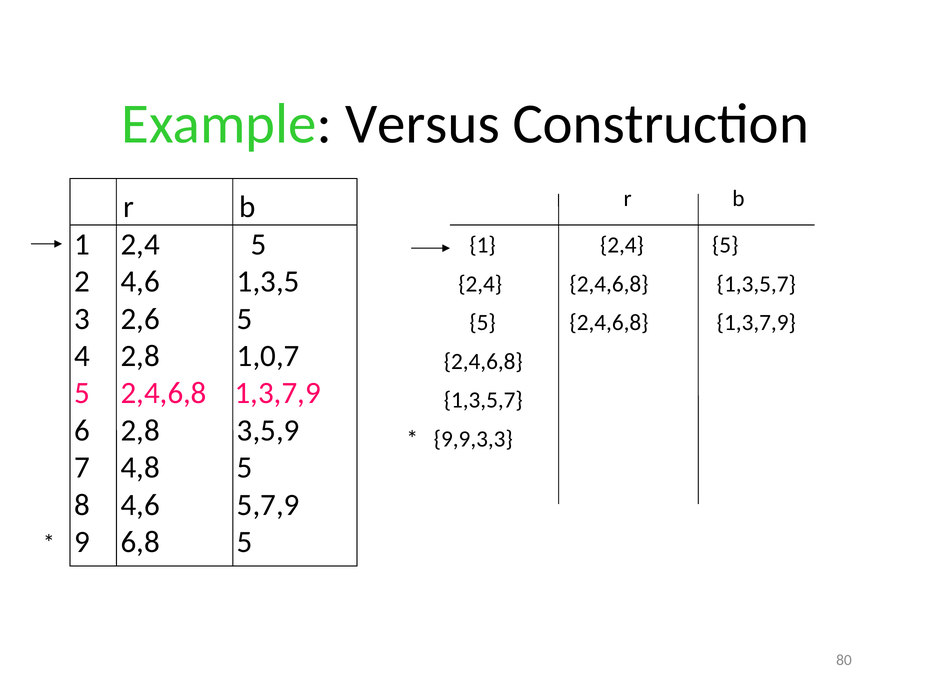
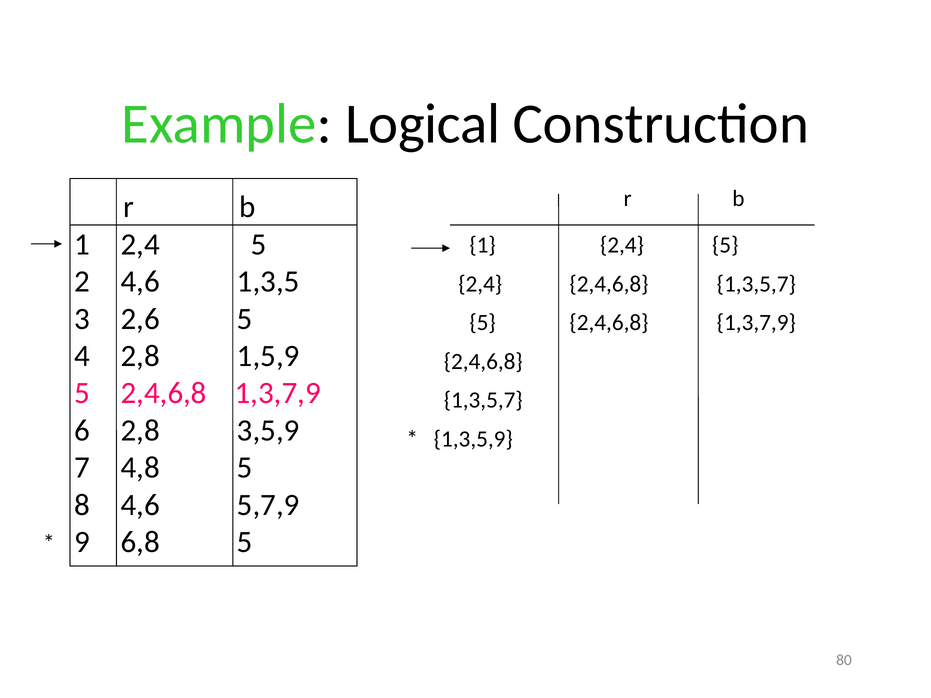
Versus: Versus -> Logical
1,0,7: 1,0,7 -> 1,5,9
9,9,3,3: 9,9,3,3 -> 1,3,5,9
